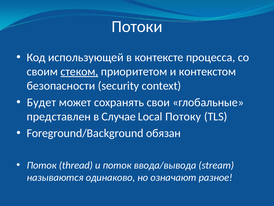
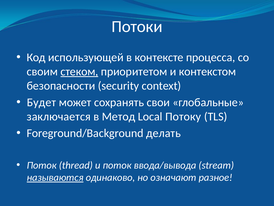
представлен: представлен -> заключается
Случае: Случае -> Метод
обязан: обязан -> делать
называются underline: none -> present
